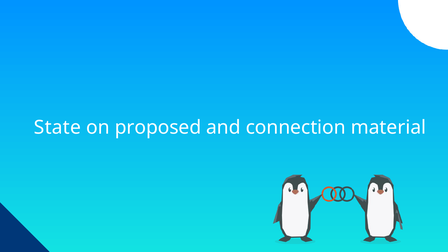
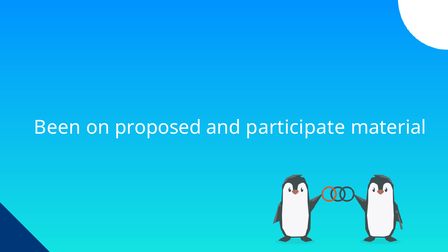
State: State -> Been
connection: connection -> participate
